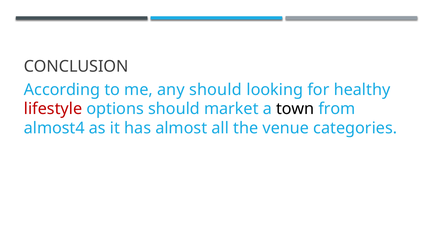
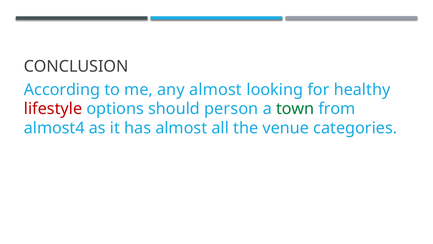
any should: should -> almost
market: market -> person
town colour: black -> green
